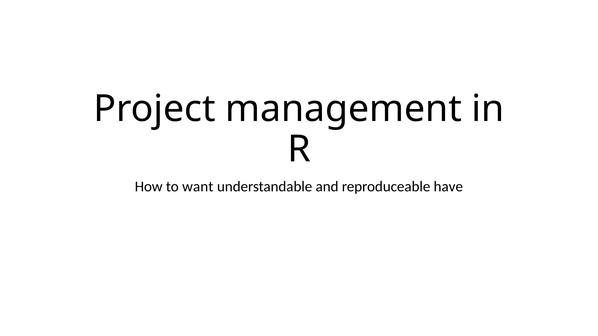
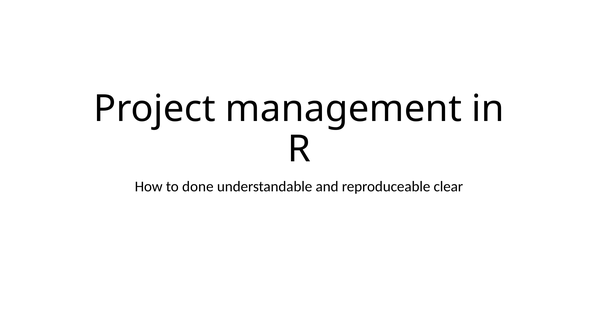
want: want -> done
have: have -> clear
